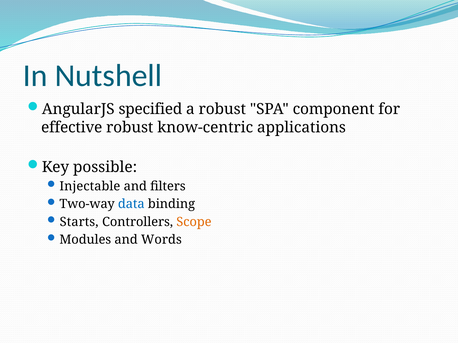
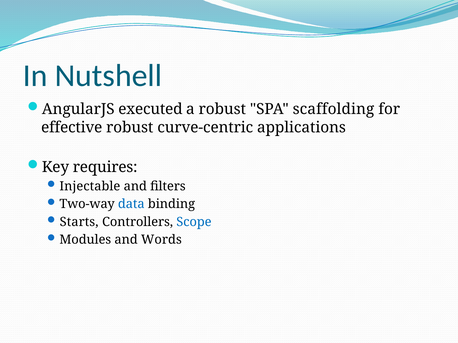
specified: specified -> executed
component: component -> scaffolding
know-centric: know-centric -> curve-centric
possible: possible -> requires
Scope colour: orange -> blue
